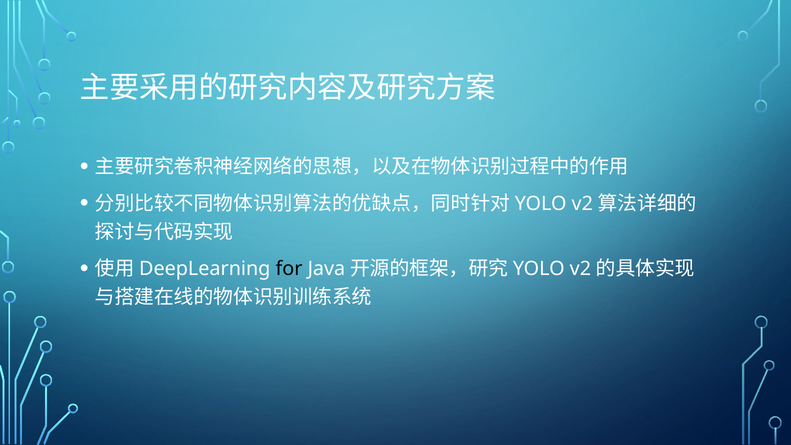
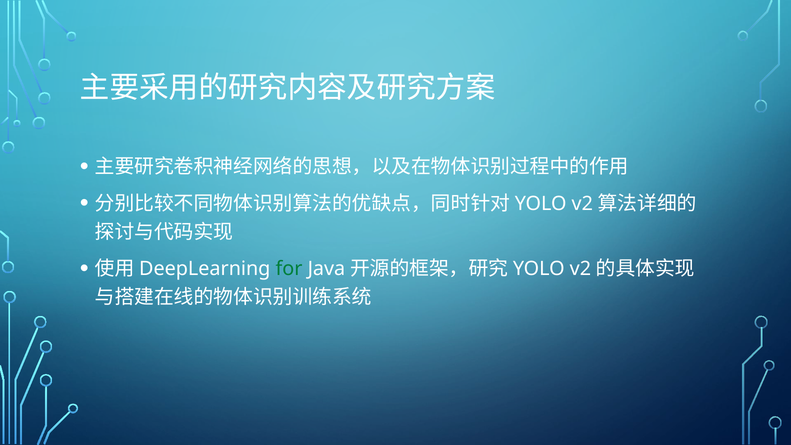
for colour: black -> green
